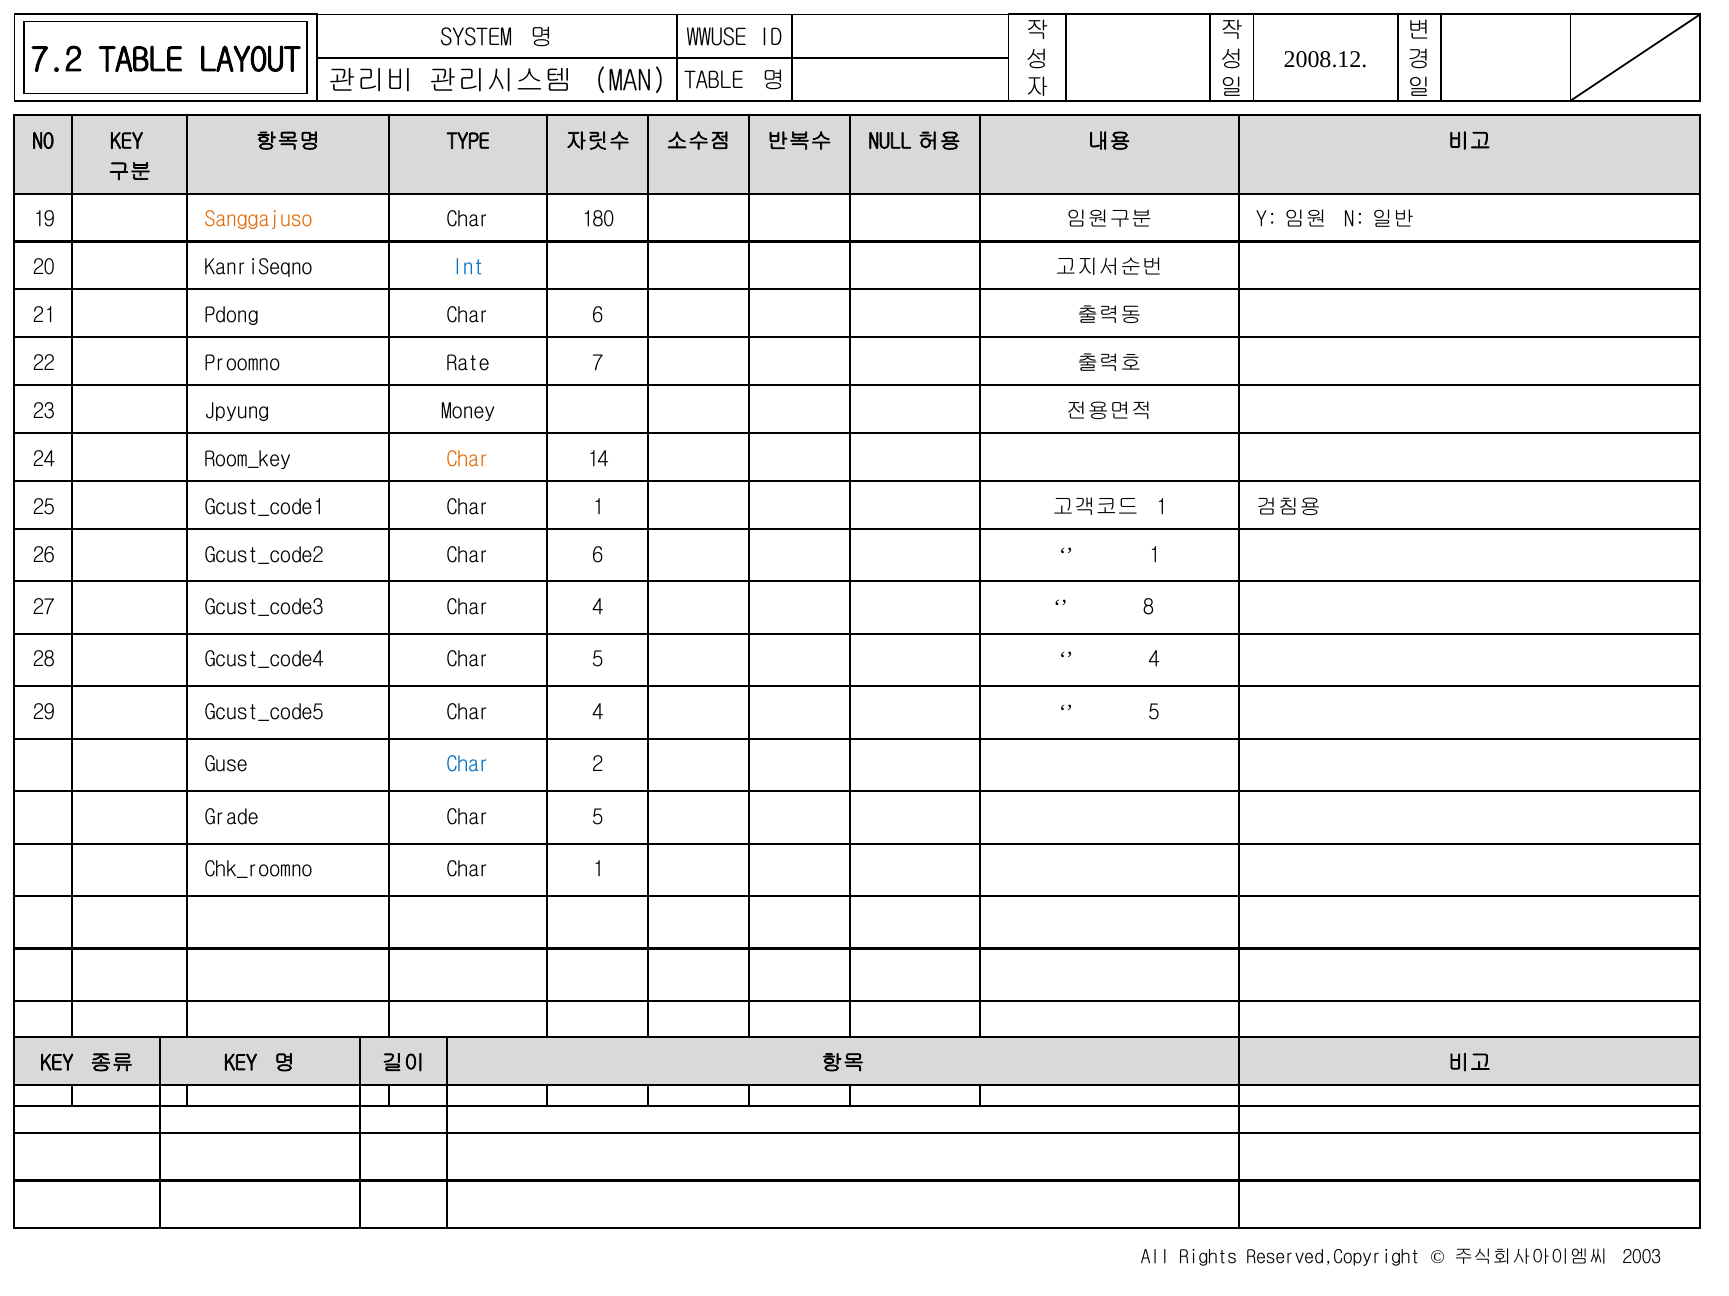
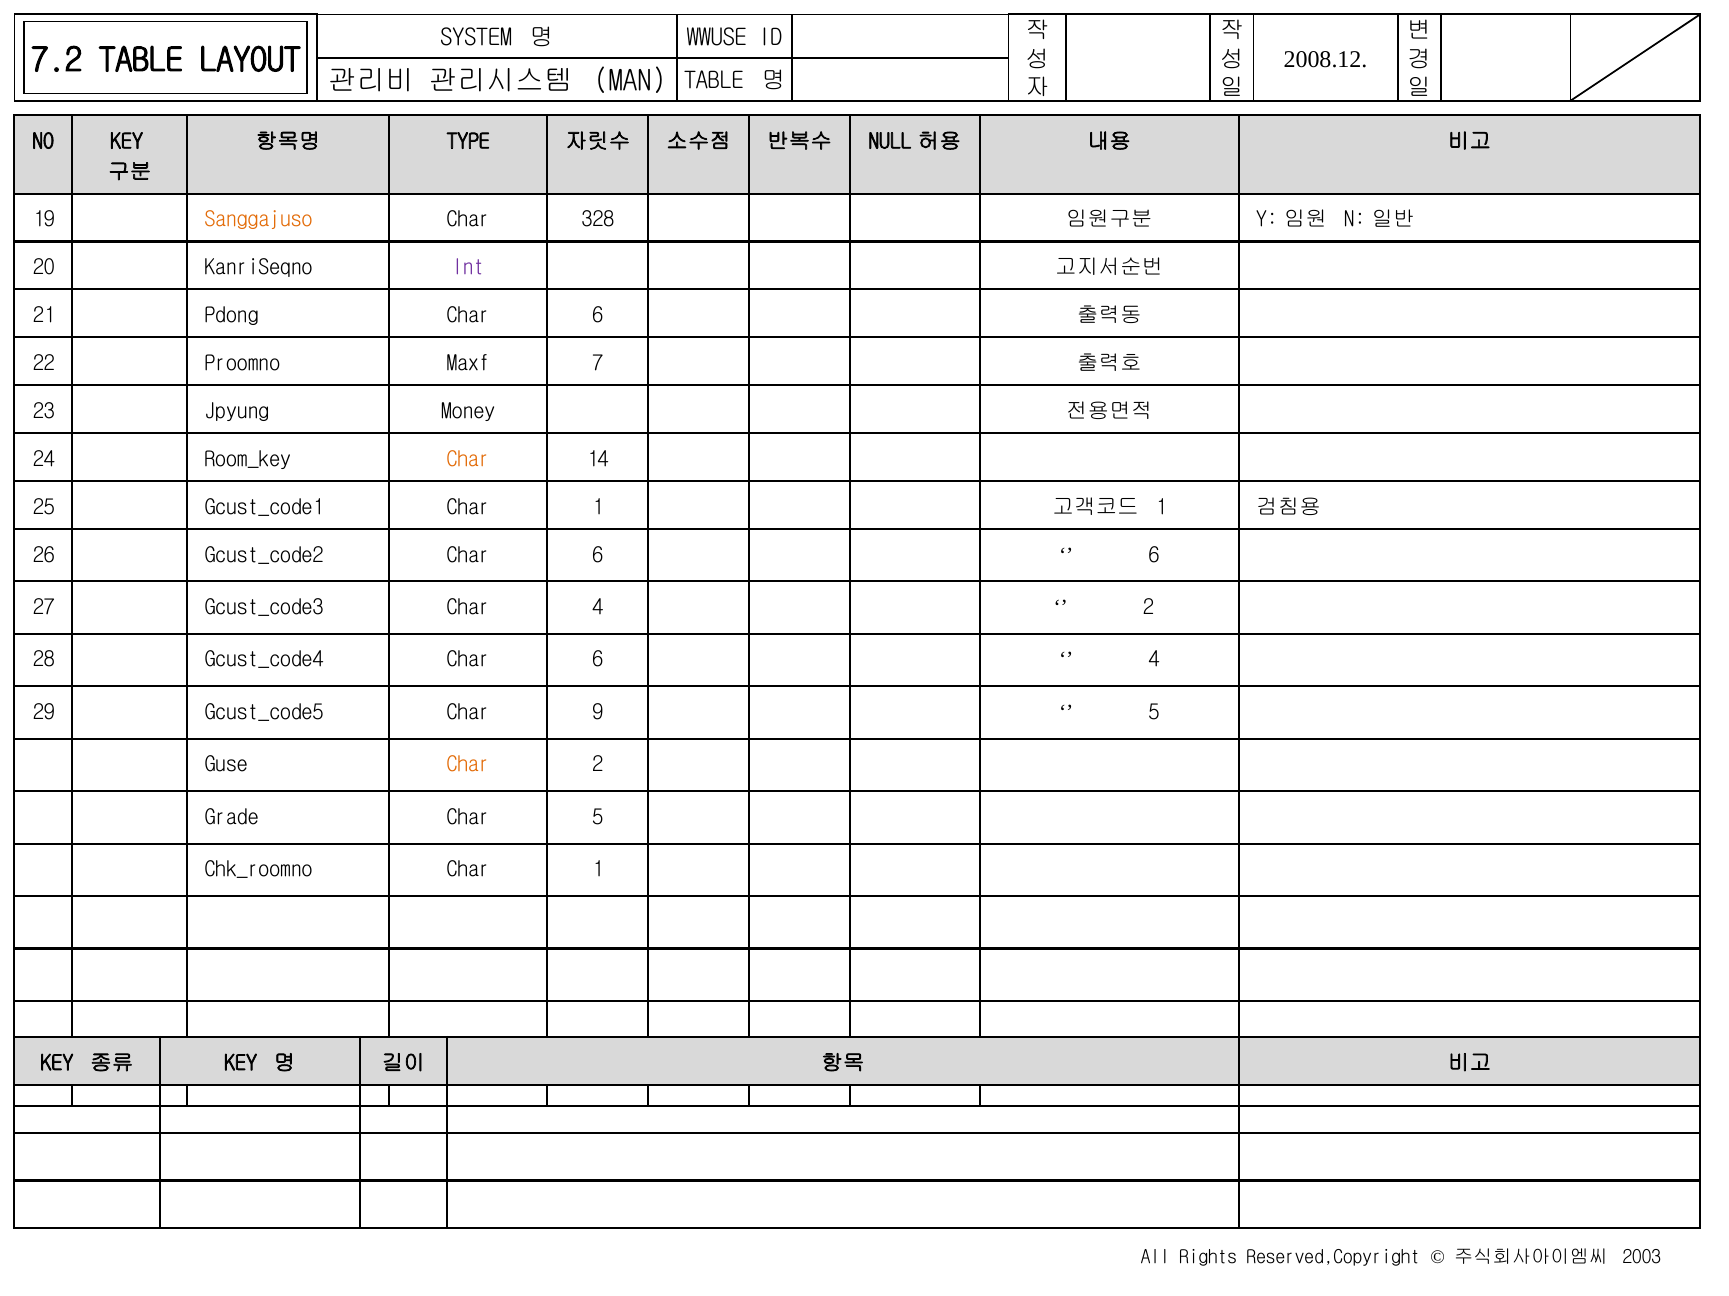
180: 180 -> 328
Int colour: blue -> purple
Rate: Rate -> Maxf
1 at (1154, 555): 1 -> 6
8 at (1149, 608): 8 -> 2
5 at (598, 660): 5 -> 6
4 at (598, 713): 4 -> 9
Char at (468, 765) colour: blue -> orange
